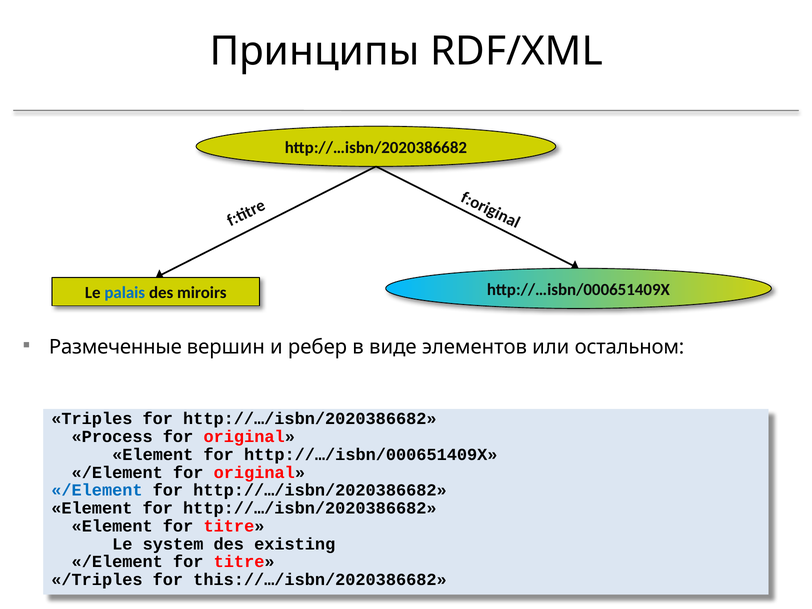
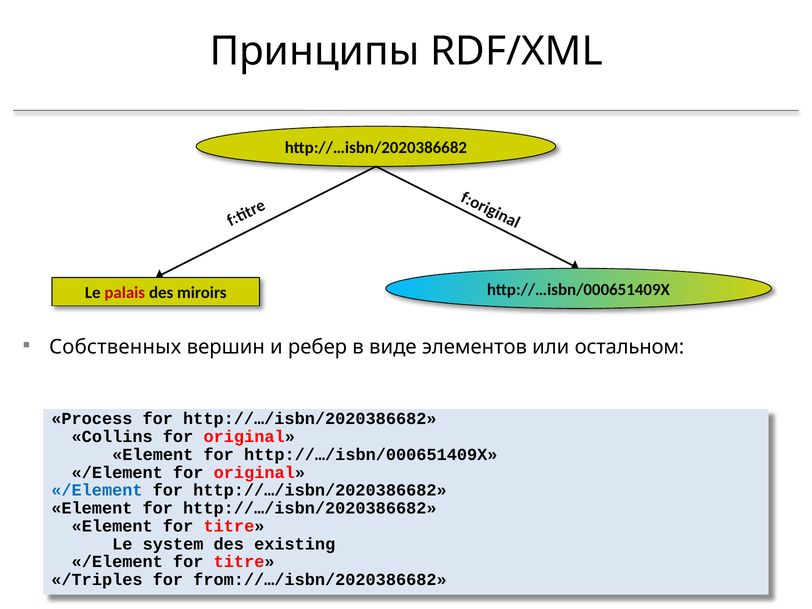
palais colour: blue -> red
Размеченные: Размеченные -> Собственных
Triples: Triples -> Process
Process: Process -> Collins
this://…/isbn/2020386682: this://…/isbn/2020386682 -> from://…/isbn/2020386682
